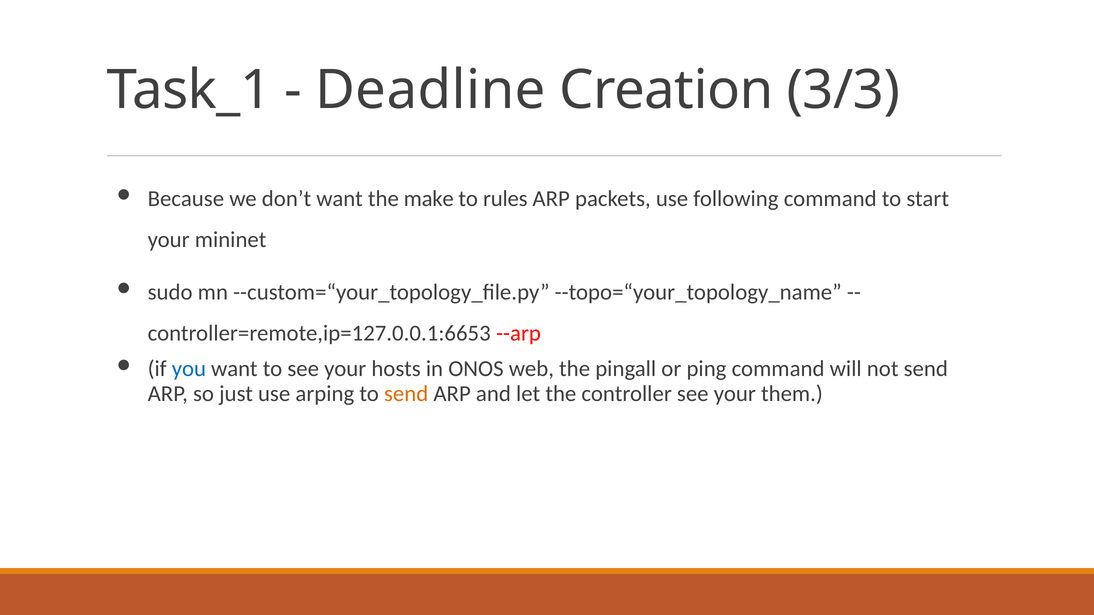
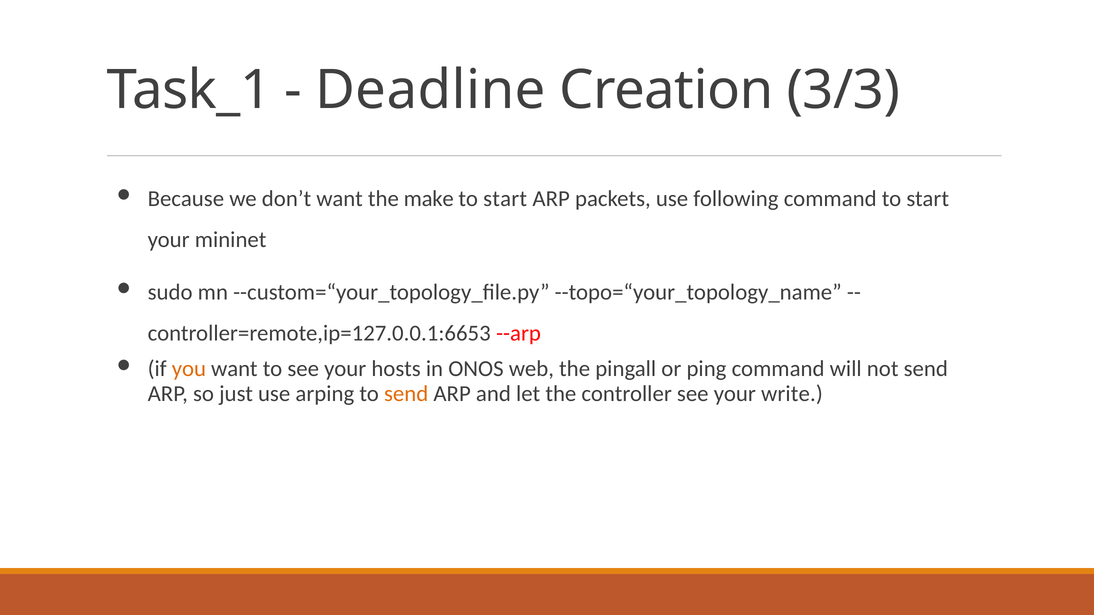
rules at (505, 199): rules -> start
you colour: blue -> orange
them: them -> write
